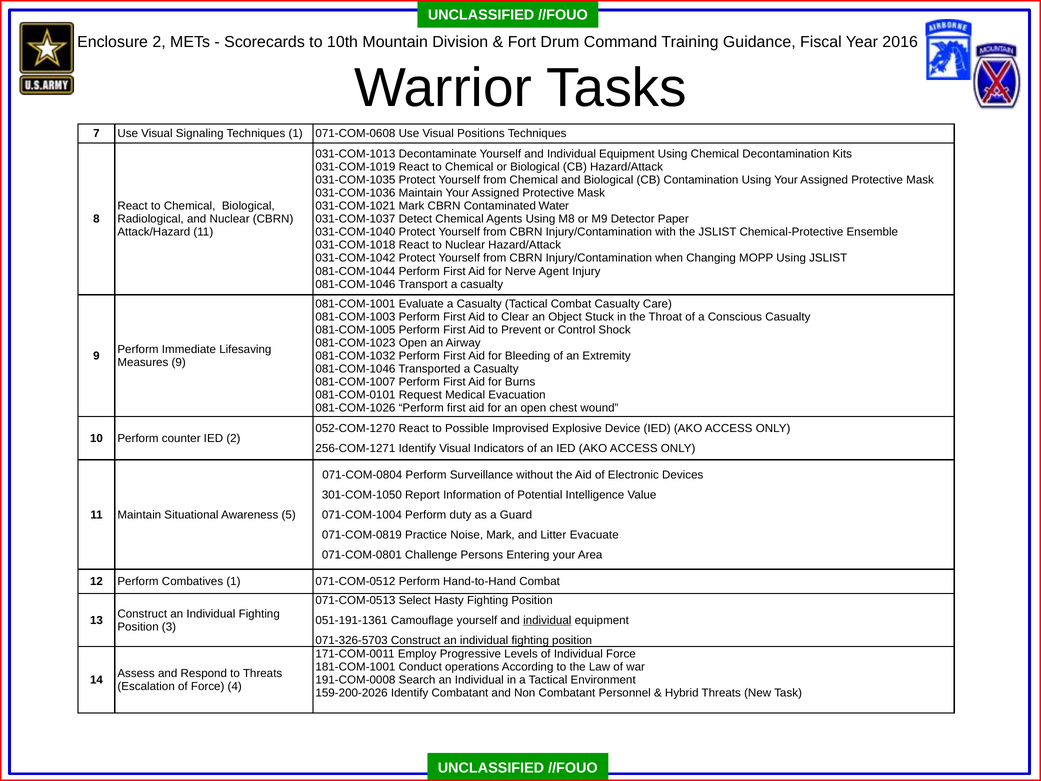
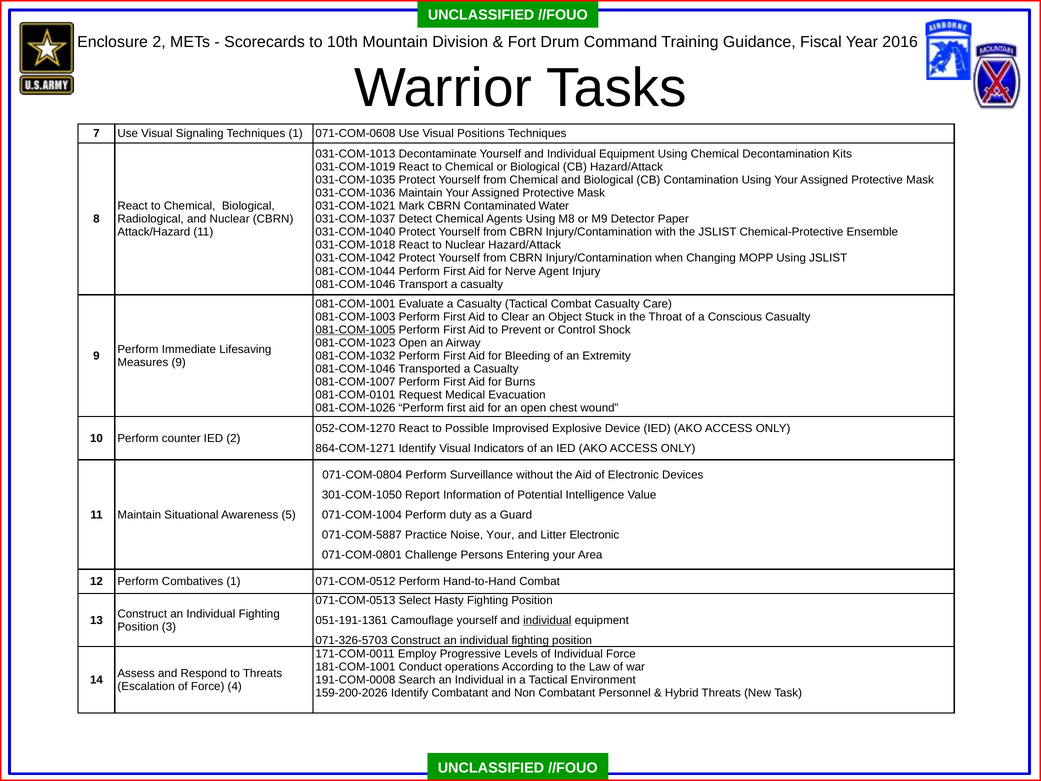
081-COM-1005 underline: none -> present
256-COM-1271: 256-COM-1271 -> 864-COM-1271
071-COM-0819: 071-COM-0819 -> 071-COM-5887
Noise Mark: Mark -> Your
Litter Evacuate: Evacuate -> Electronic
